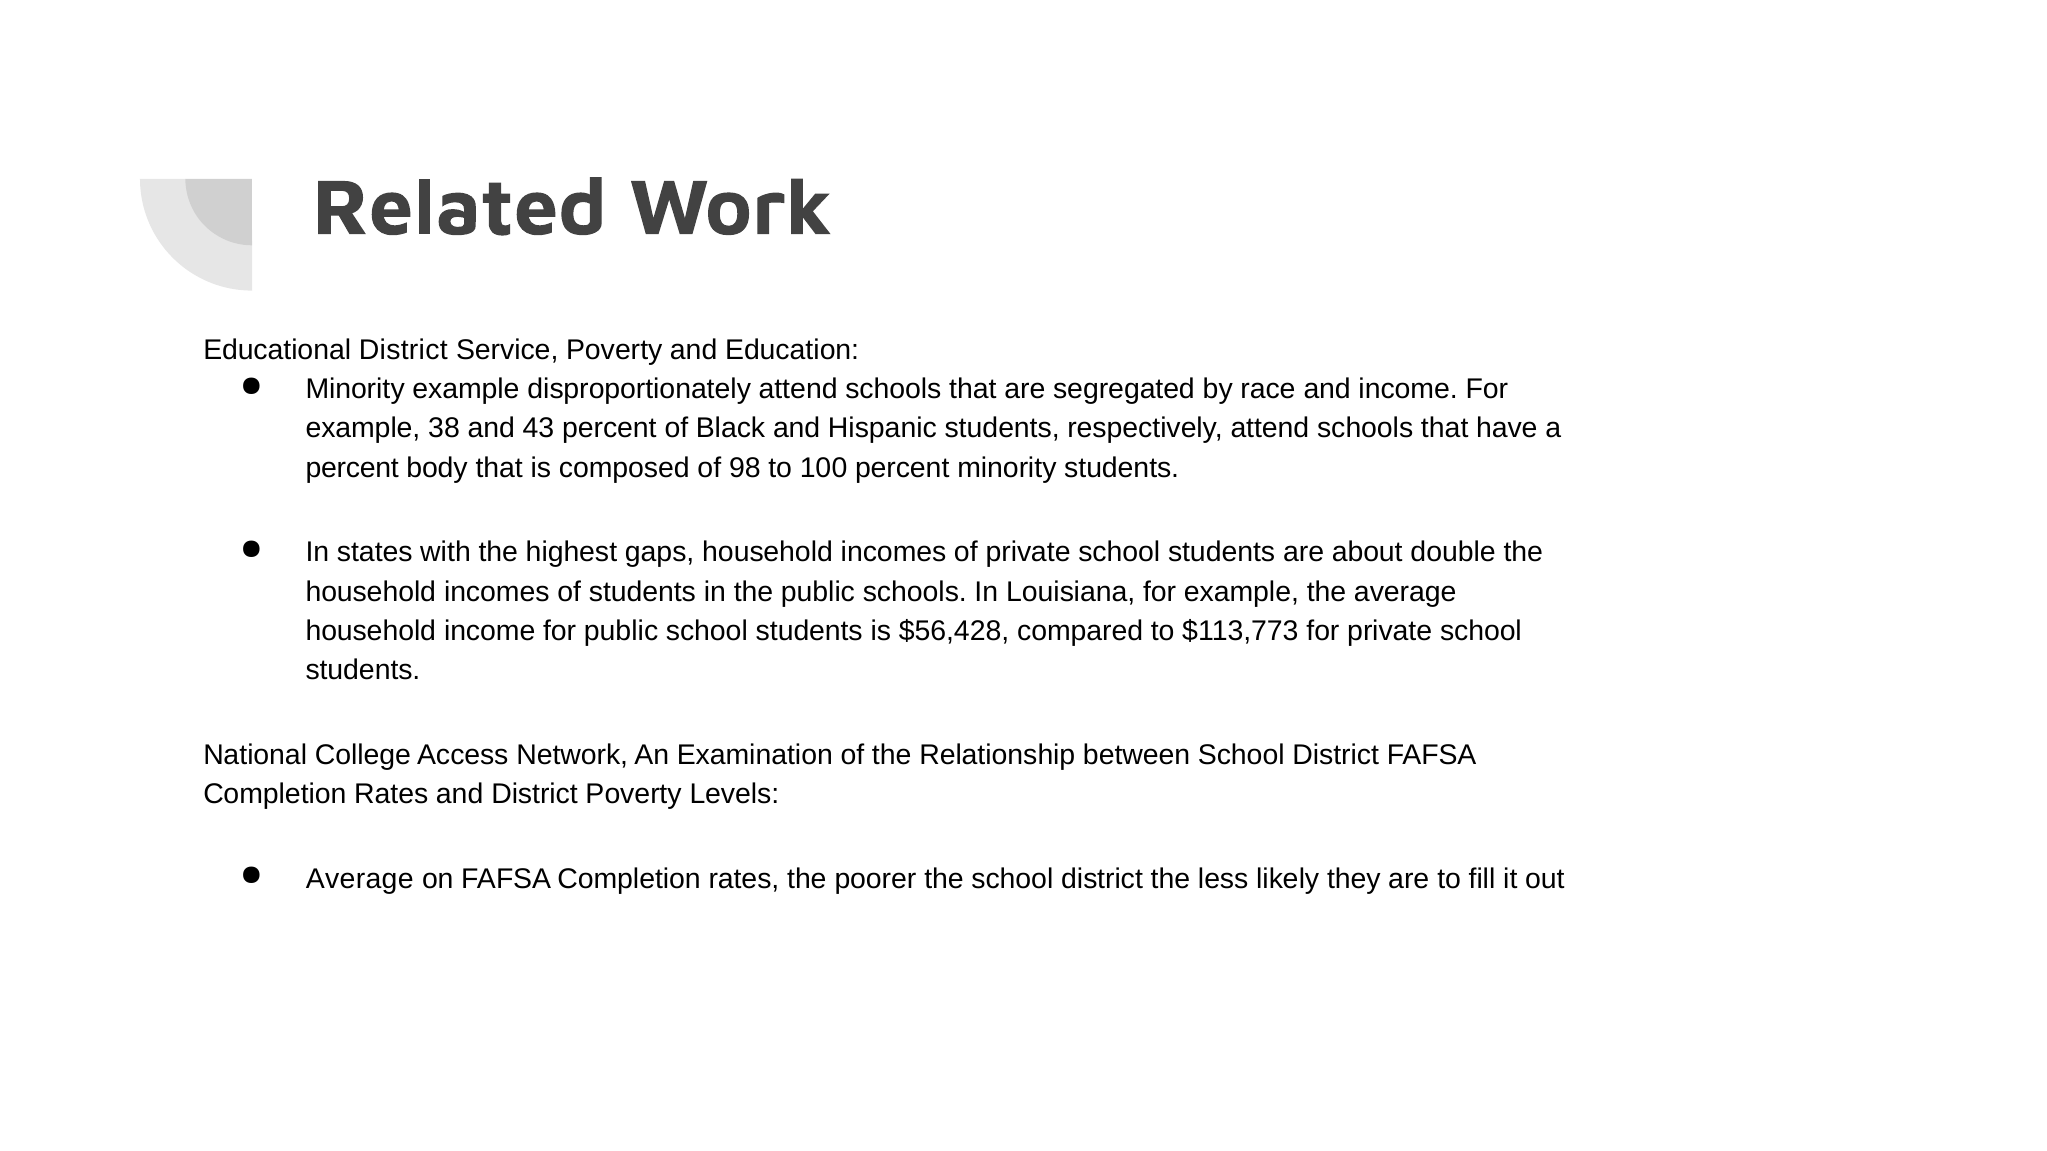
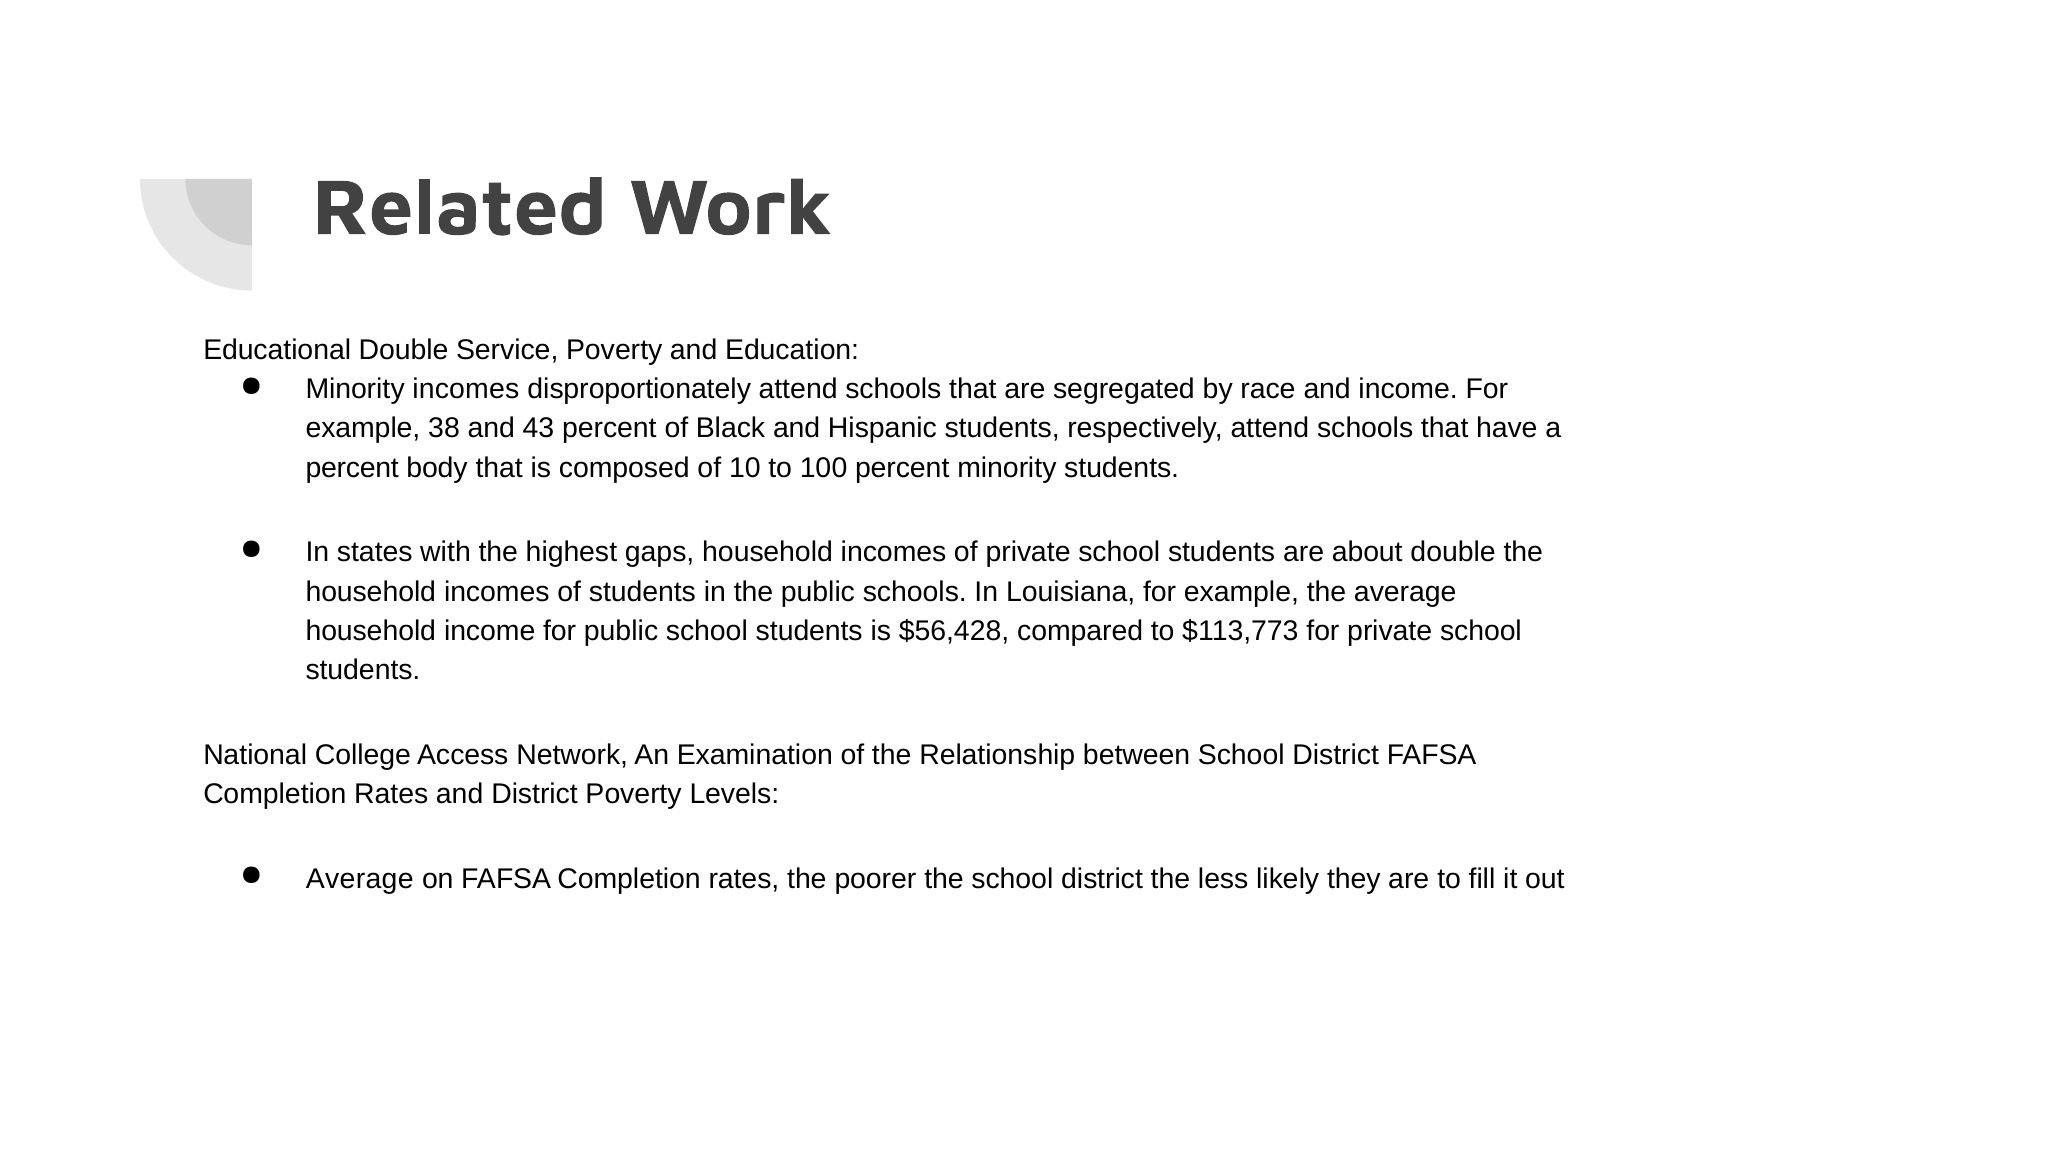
Educational District: District -> Double
Minority example: example -> incomes
98: 98 -> 10
